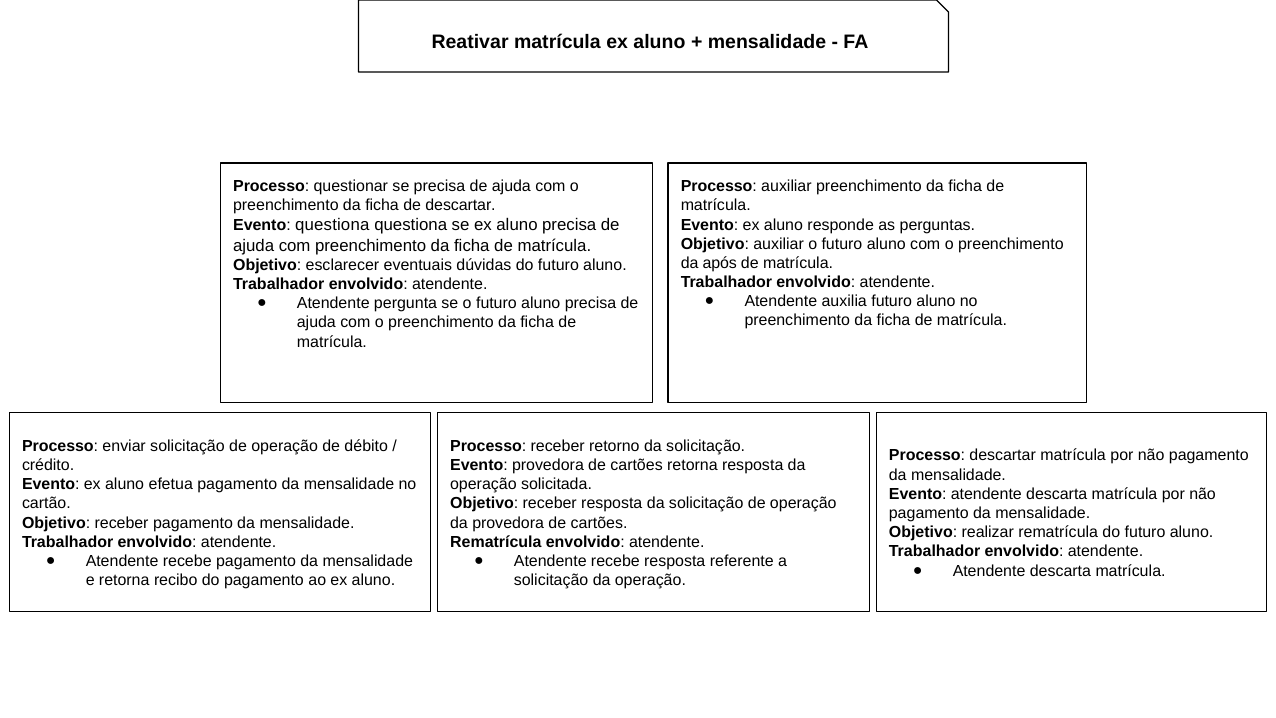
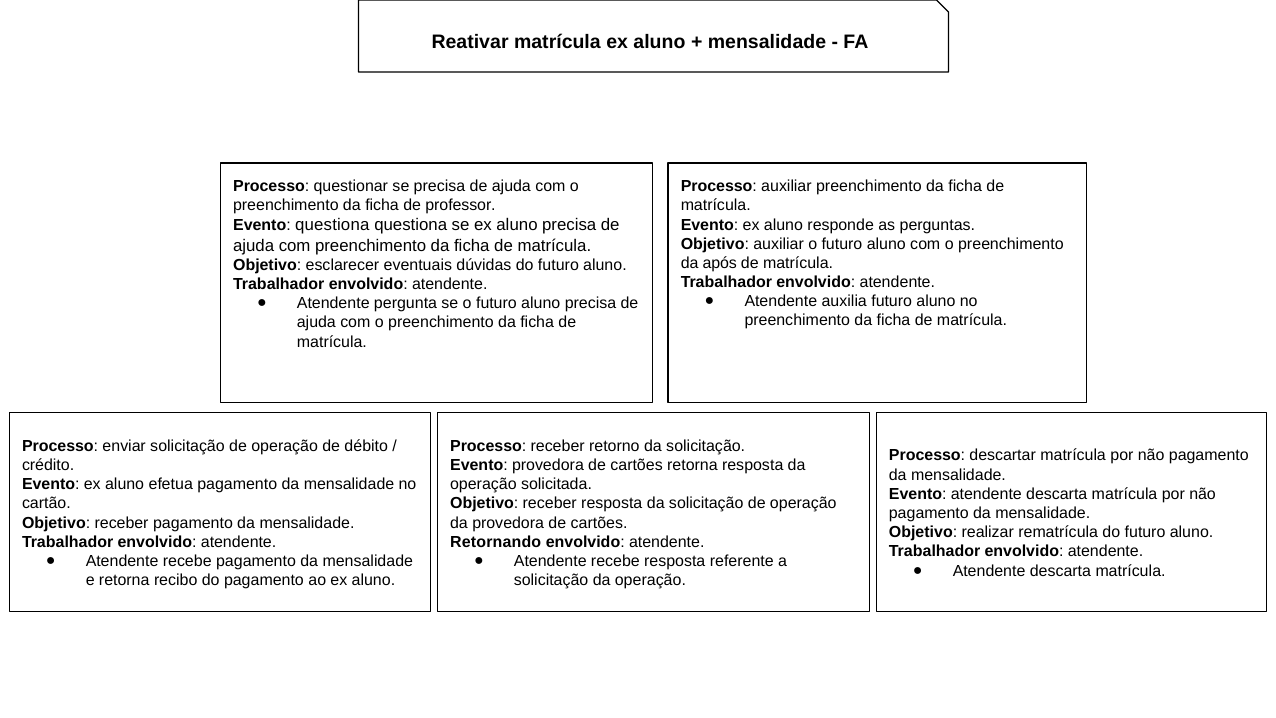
de descartar: descartar -> professor
Rematrícula at (496, 542): Rematrícula -> Retornando
